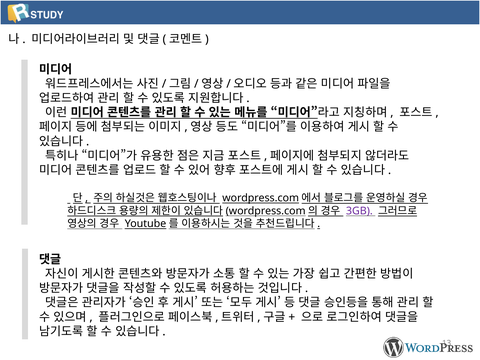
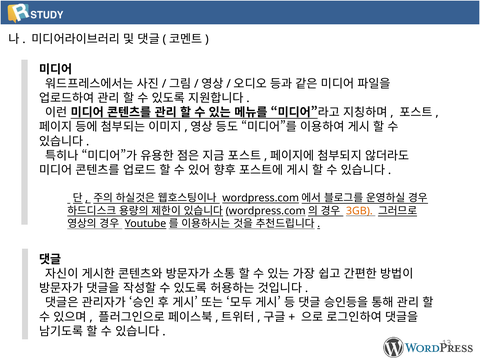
3GB colour: purple -> orange
